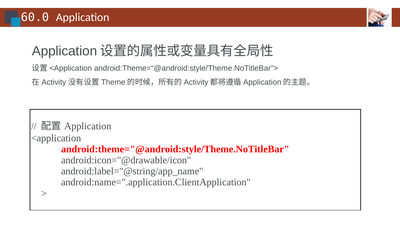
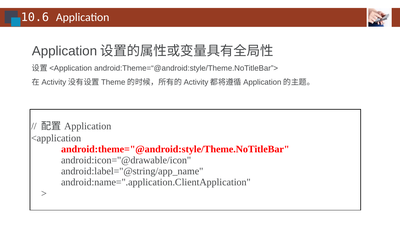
60.0: 60.0 -> 10.6
